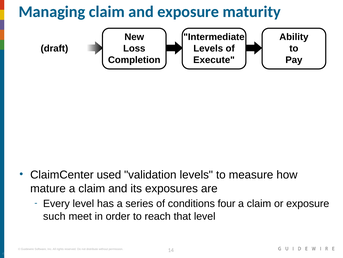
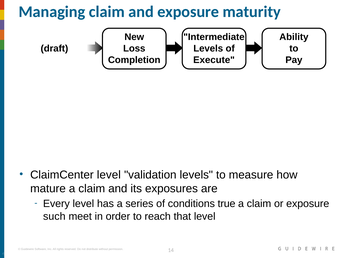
ClaimCenter used: used -> level
four: four -> true
